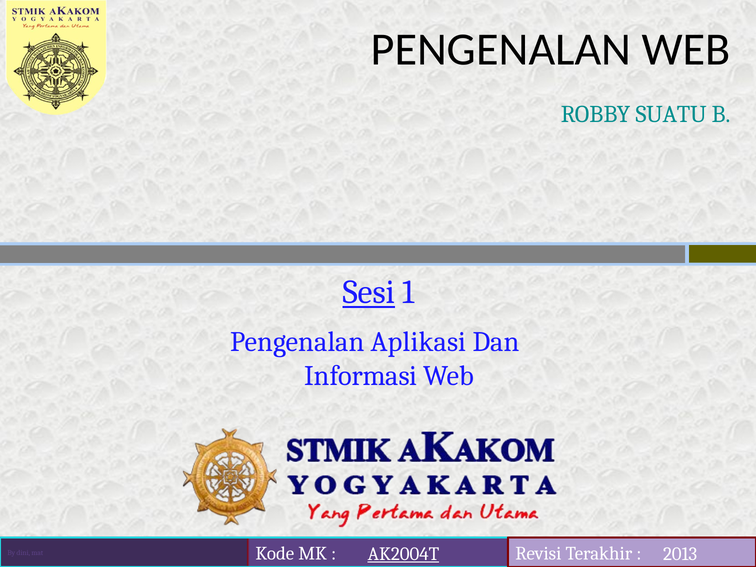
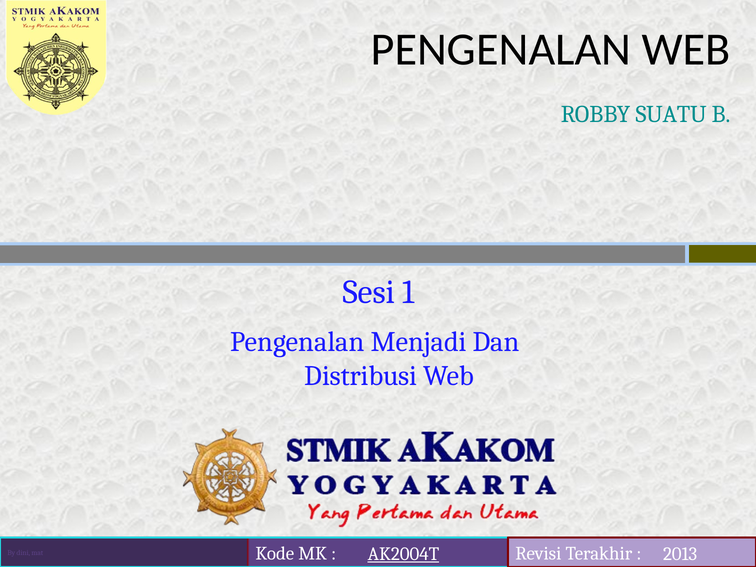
Sesi underline: present -> none
Aplikasi: Aplikasi -> Menjadi
Informasi: Informasi -> Distribusi
